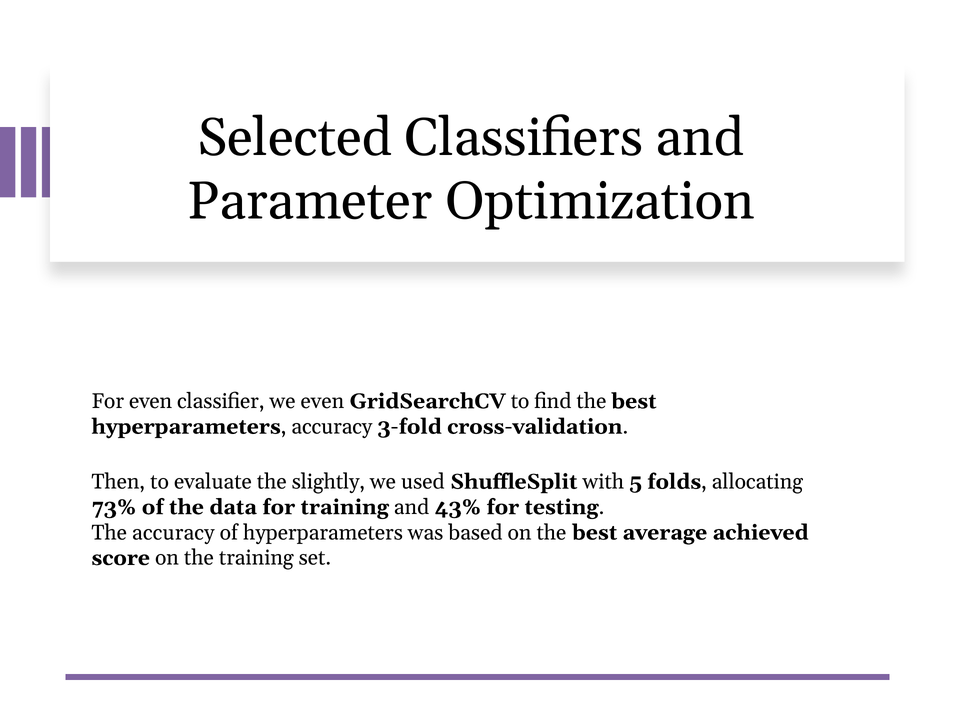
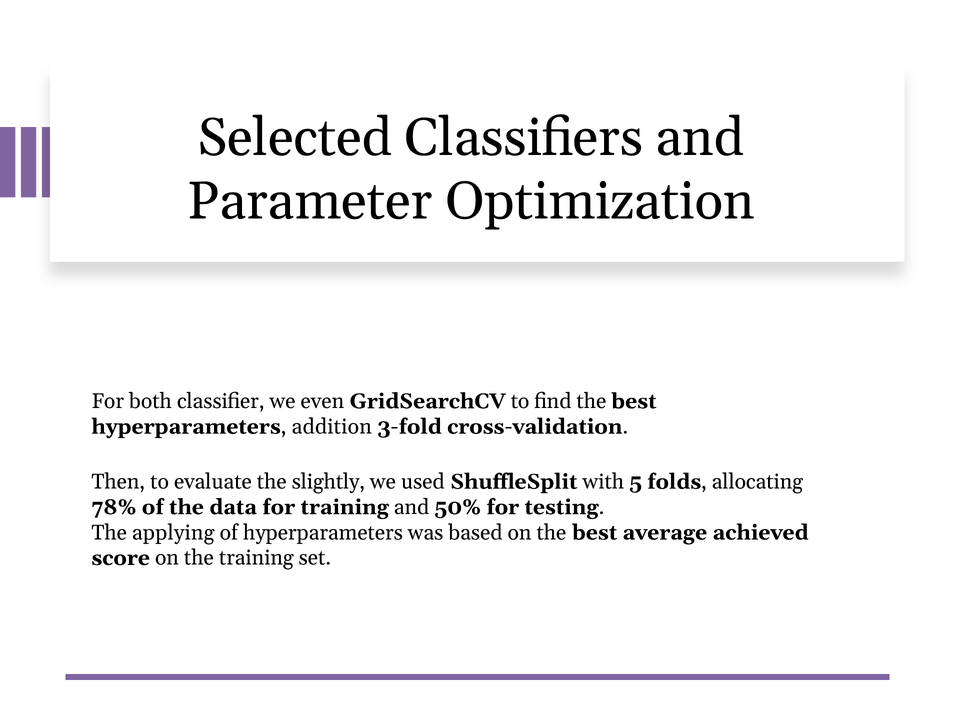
For even: even -> both
hyperparameters accuracy: accuracy -> addition
73%: 73% -> 78%
43%: 43% -> 50%
The accuracy: accuracy -> applying
